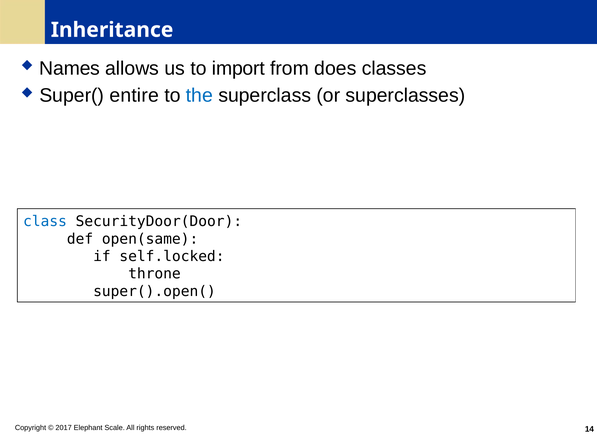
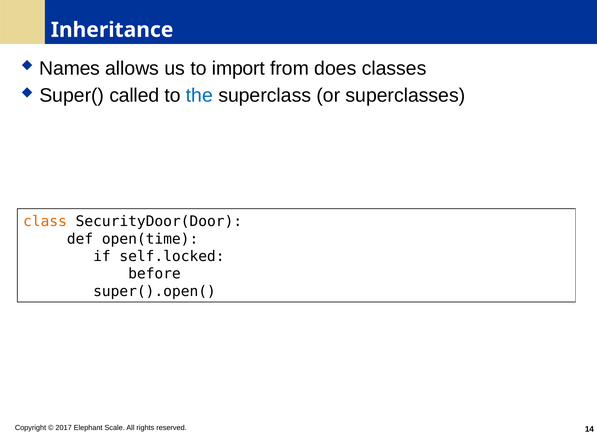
entire: entire -> called
class colour: blue -> orange
open(same: open(same -> open(time
throne: throne -> before
